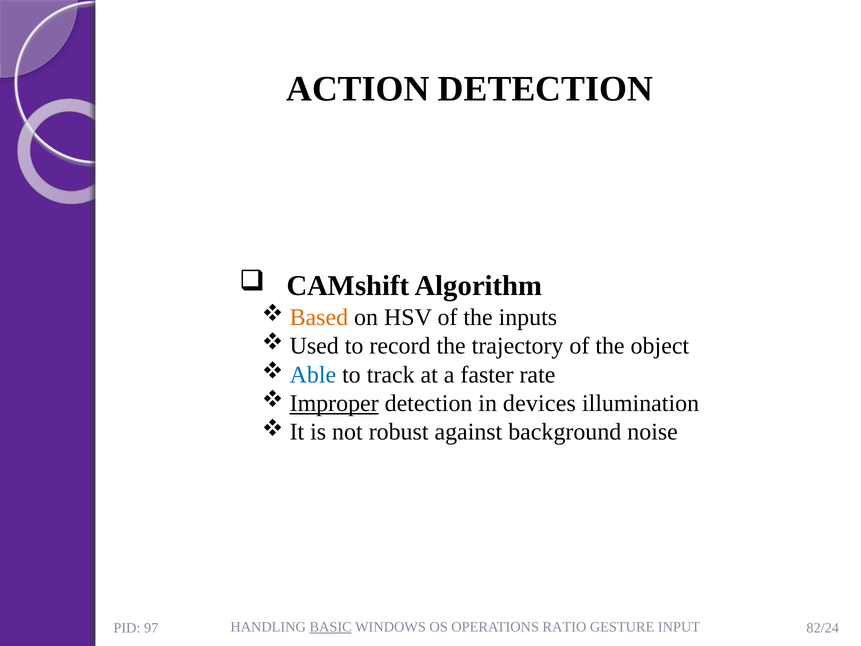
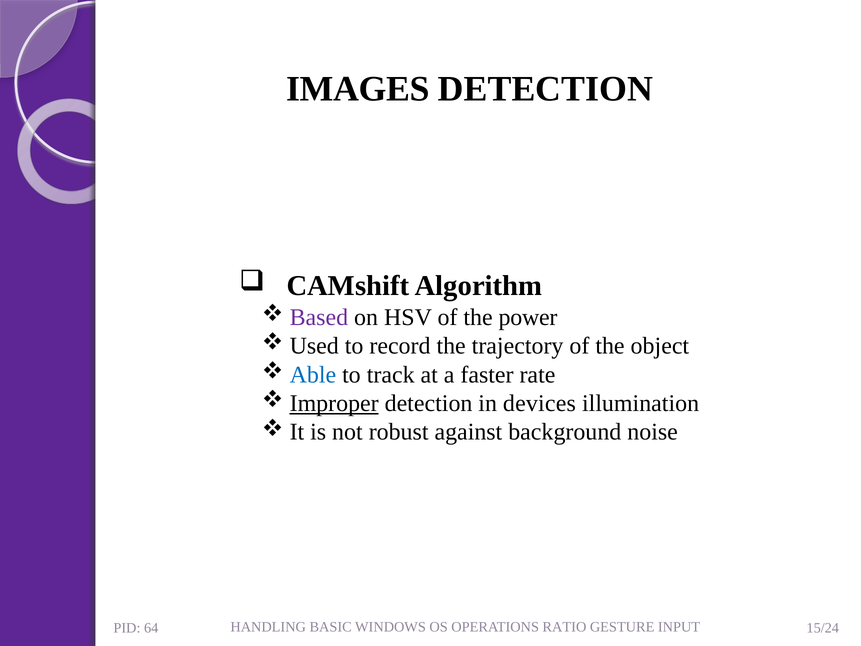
ACTION: ACTION -> IMAGES
Based colour: orange -> purple
inputs: inputs -> power
BASIC underline: present -> none
82/24: 82/24 -> 15/24
97: 97 -> 64
